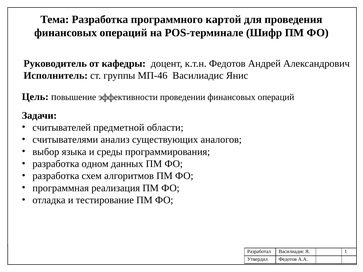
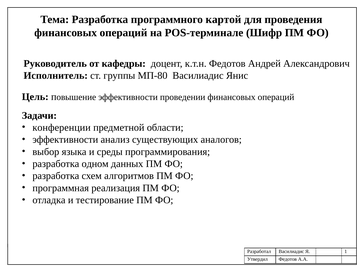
МП-46: МП-46 -> МП-80
считывателей: считывателей -> конференции
считывателями at (65, 140): считывателями -> эффективности
